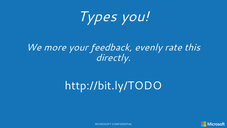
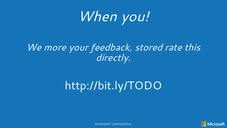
Types: Types -> When
evenly: evenly -> stored
